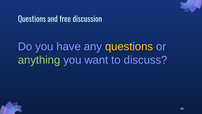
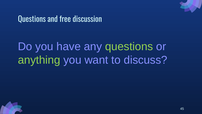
questions at (129, 46) colour: yellow -> light green
